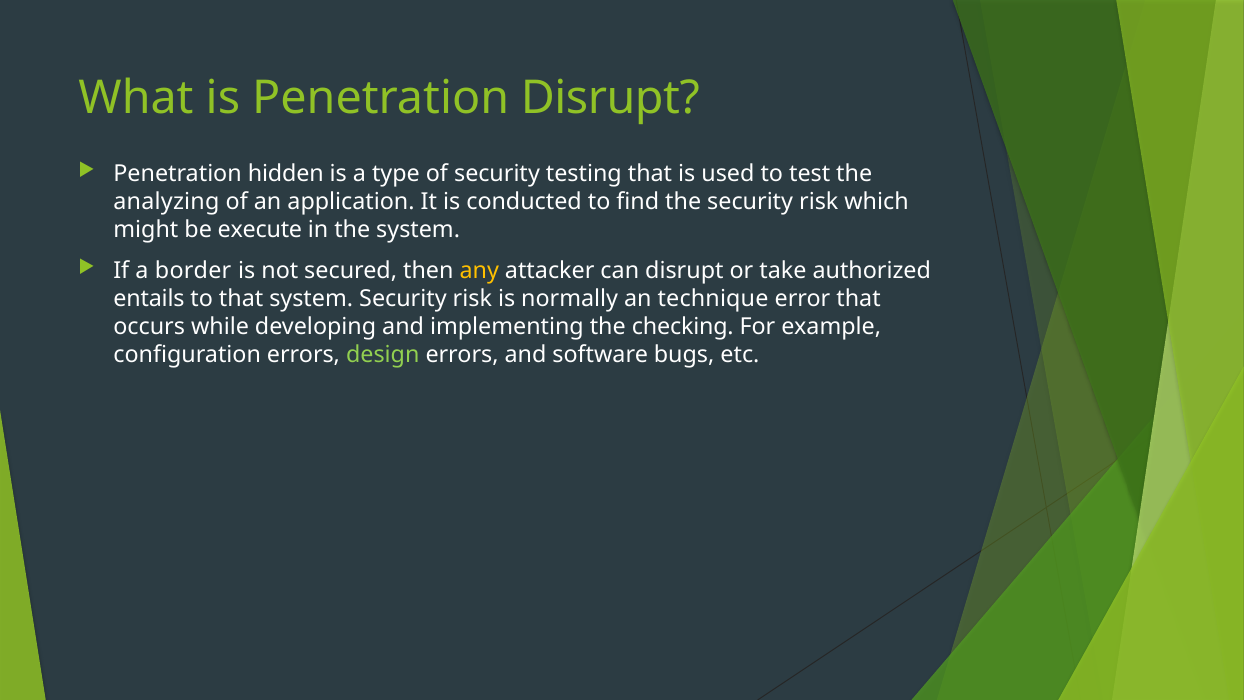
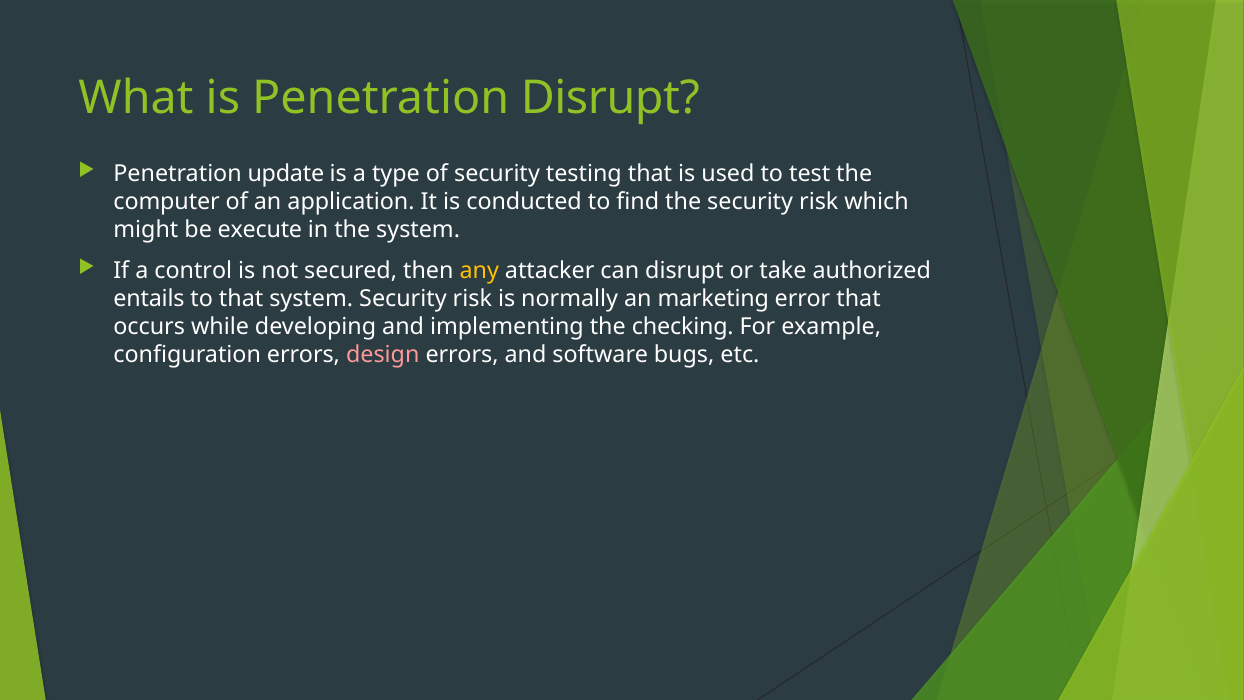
hidden: hidden -> update
analyzing: analyzing -> computer
border: border -> control
technique: technique -> marketing
design colour: light green -> pink
